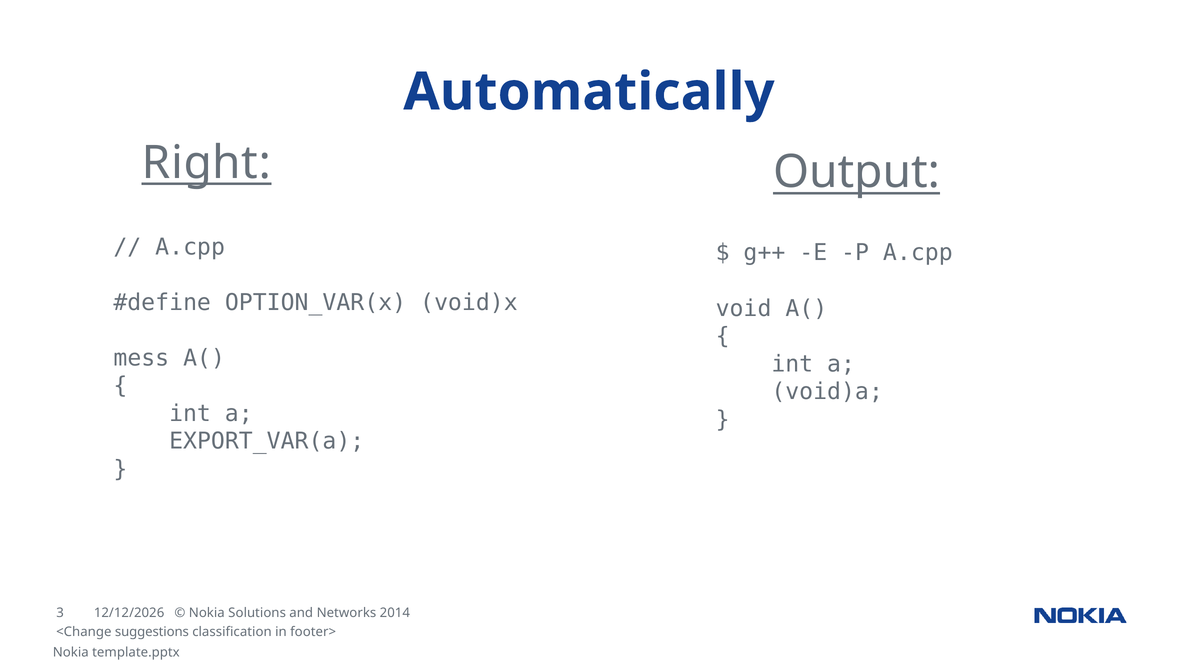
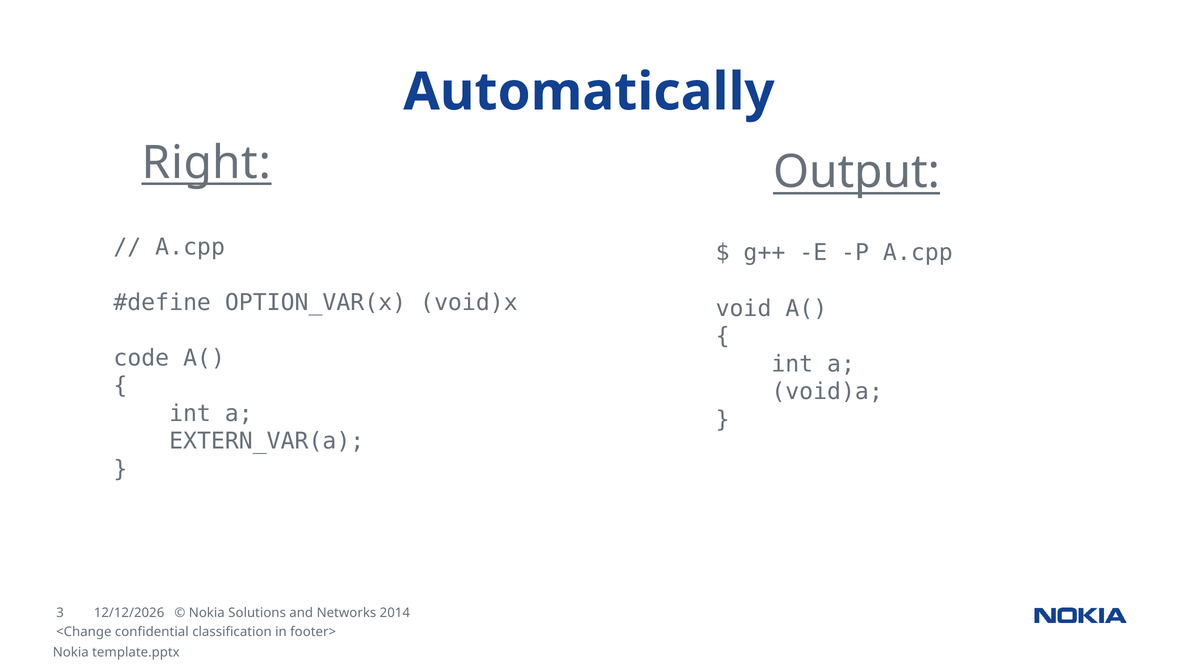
mess: mess -> code
EXPORT_VAR(a: EXPORT_VAR(a -> EXTERN_VAR(a
suggestions: suggestions -> confidential
